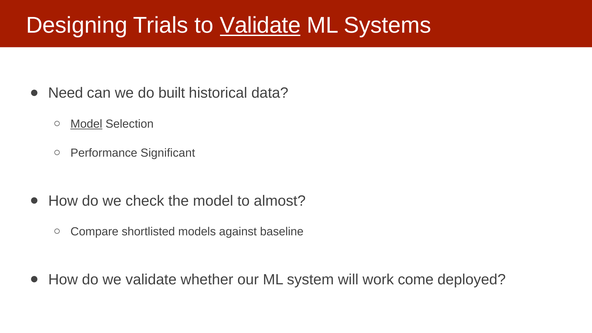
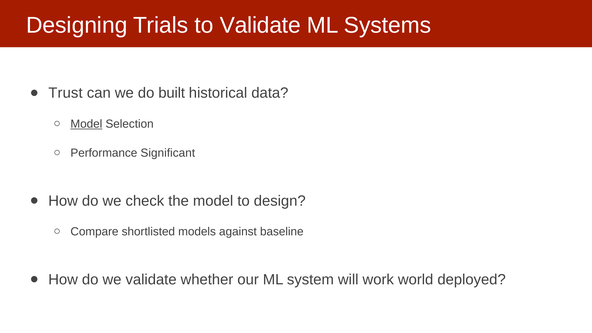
Validate at (260, 25) underline: present -> none
Need: Need -> Trust
almost: almost -> design
come: come -> world
